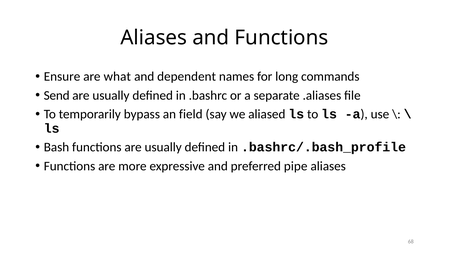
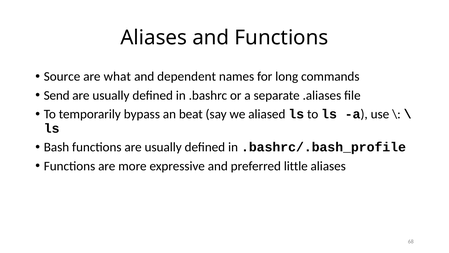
Ensure: Ensure -> Source
field: field -> beat
pipe: pipe -> little
